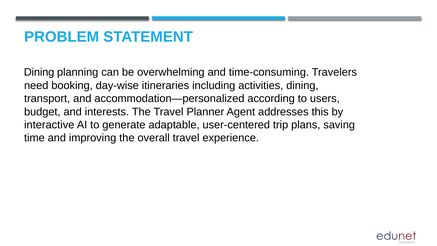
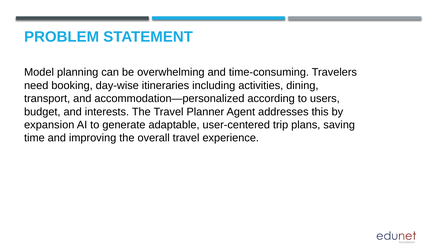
Dining at (39, 72): Dining -> Model
interactive: interactive -> expansion
